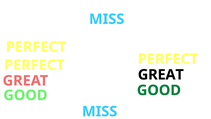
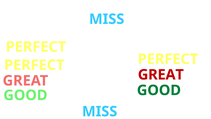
GREAT at (161, 75) colour: black -> red
